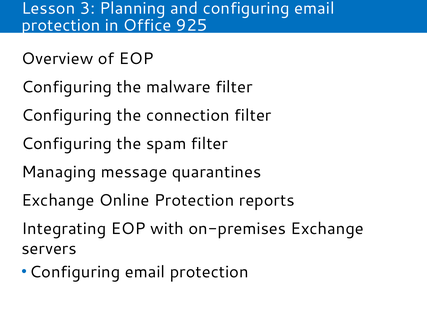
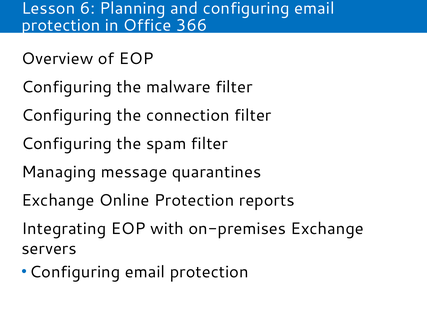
3: 3 -> 6
925: 925 -> 366
